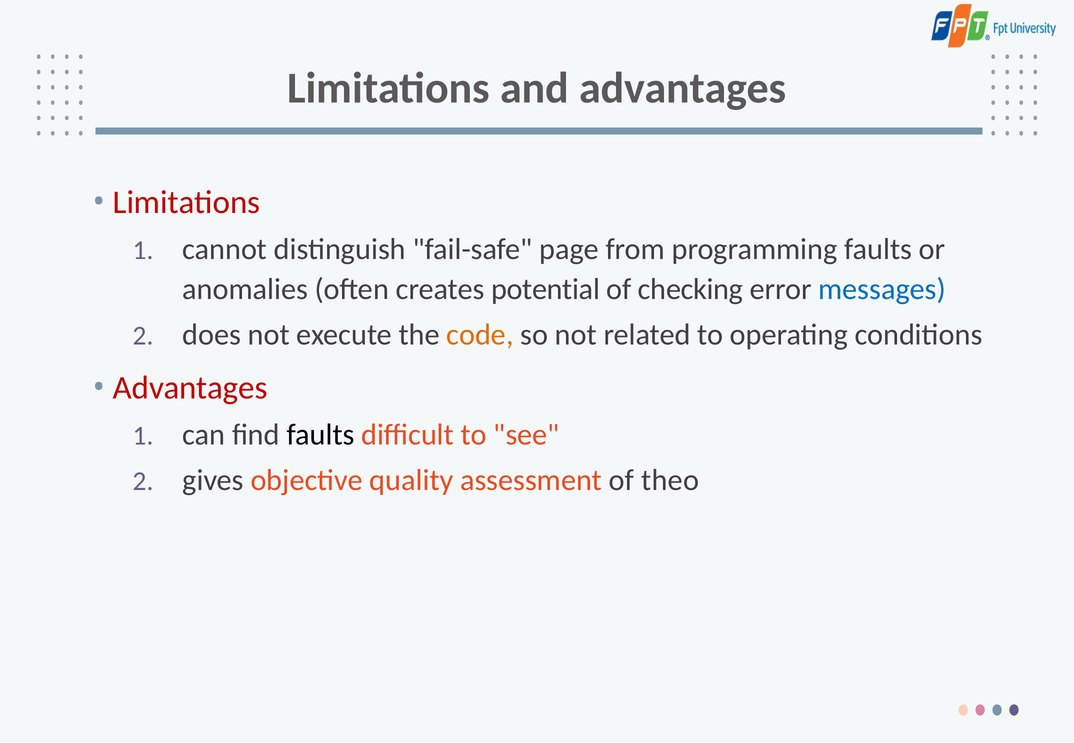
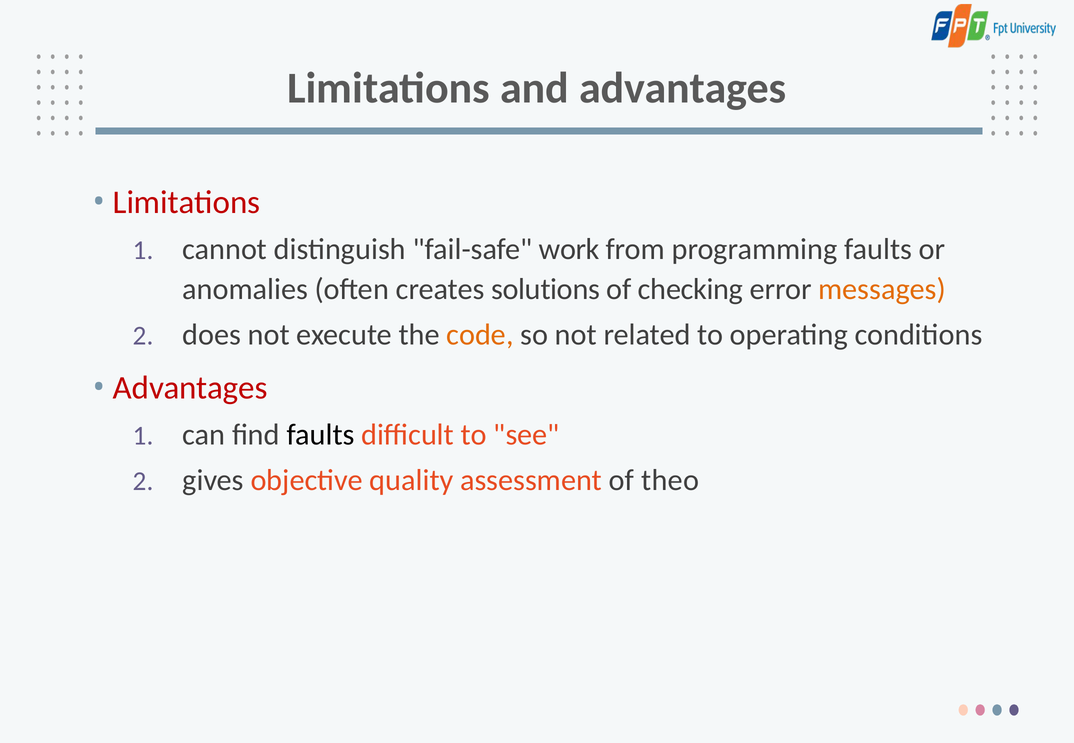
page: page -> work
potential: potential -> solutions
messages colour: blue -> orange
